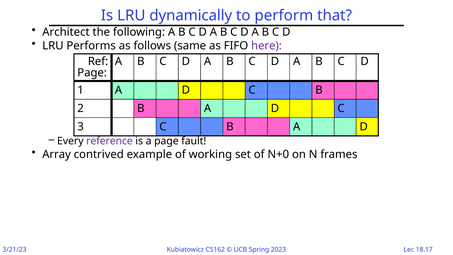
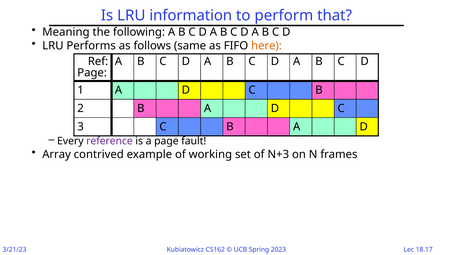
dynamically: dynamically -> information
Architect: Architect -> Meaning
here colour: purple -> orange
N+0: N+0 -> N+3
